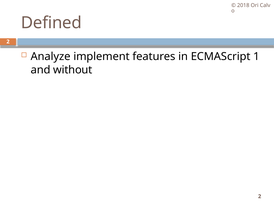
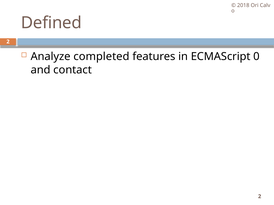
implement: implement -> completed
1: 1 -> 0
without: without -> contact
